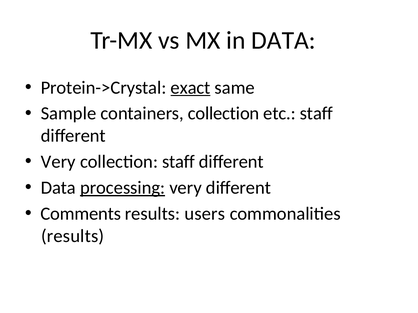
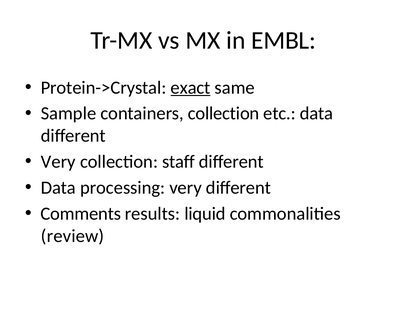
in DATA: DATA -> EMBL
etc staff: staff -> data
processing underline: present -> none
users: users -> liquid
results at (73, 236): results -> review
